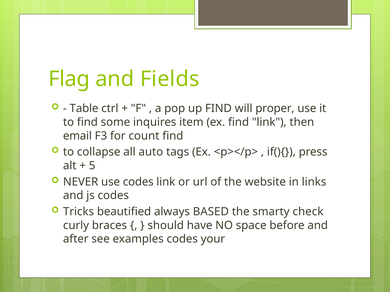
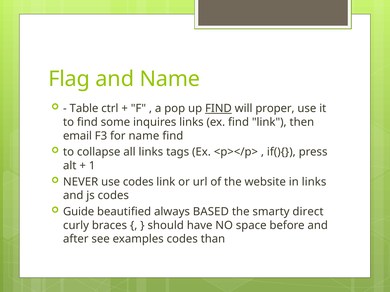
and Fields: Fields -> Name
FIND at (218, 109) underline: none -> present
inquires item: item -> links
for count: count -> name
all auto: auto -> links
5: 5 -> 1
Tricks: Tricks -> Guide
check: check -> direct
your: your -> than
